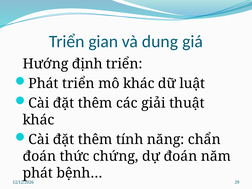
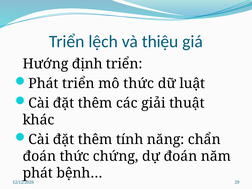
gian: gian -> lệch
dung: dung -> thiệu
mô khác: khác -> thức
